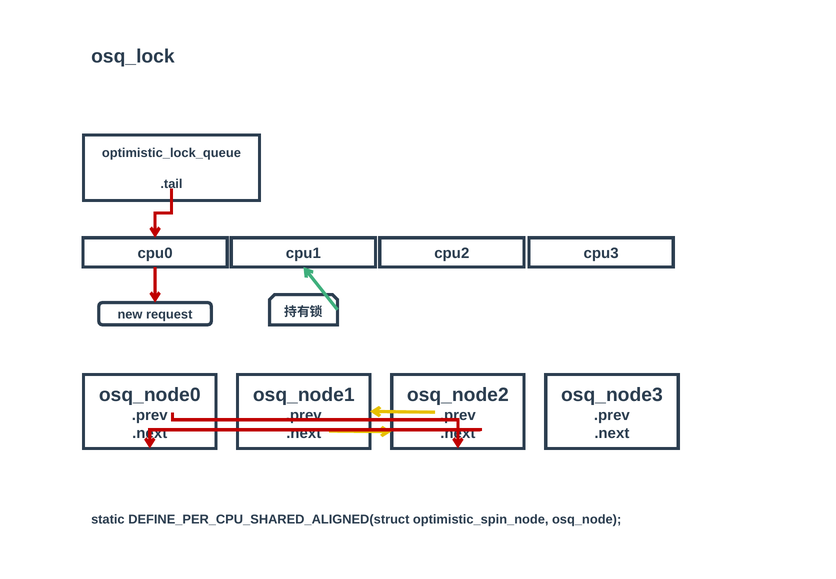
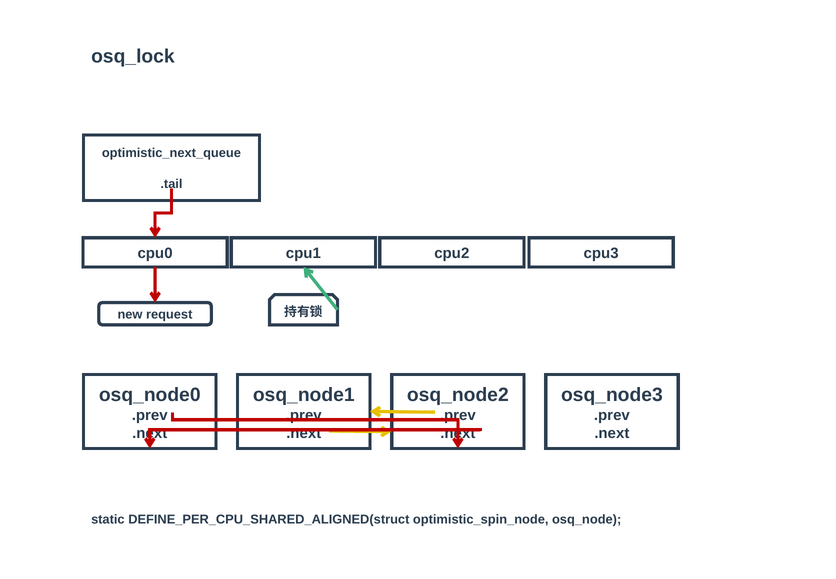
optimistic_lock_queue: optimistic_lock_queue -> optimistic_next_queue
